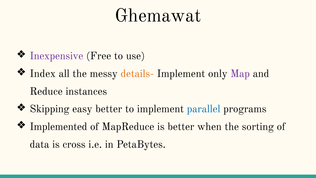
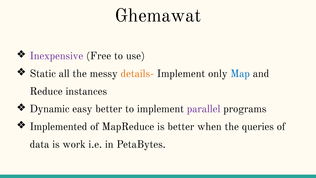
Index: Index -> Static
Map colour: purple -> blue
Skipping: Skipping -> Dynamic
parallel colour: blue -> purple
sorting: sorting -> queries
cross: cross -> work
